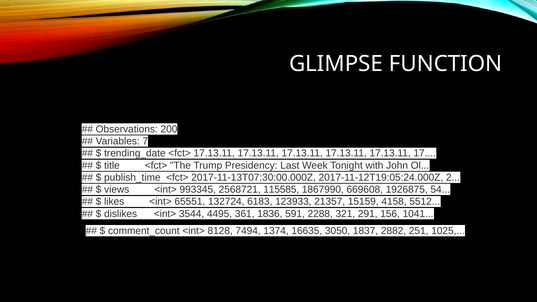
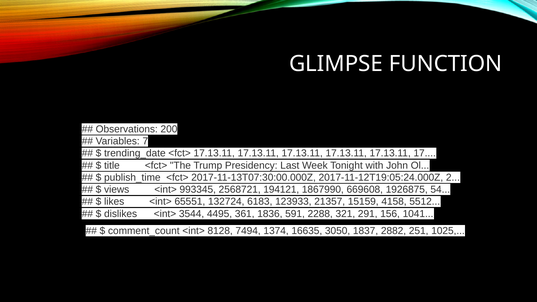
115585: 115585 -> 194121
